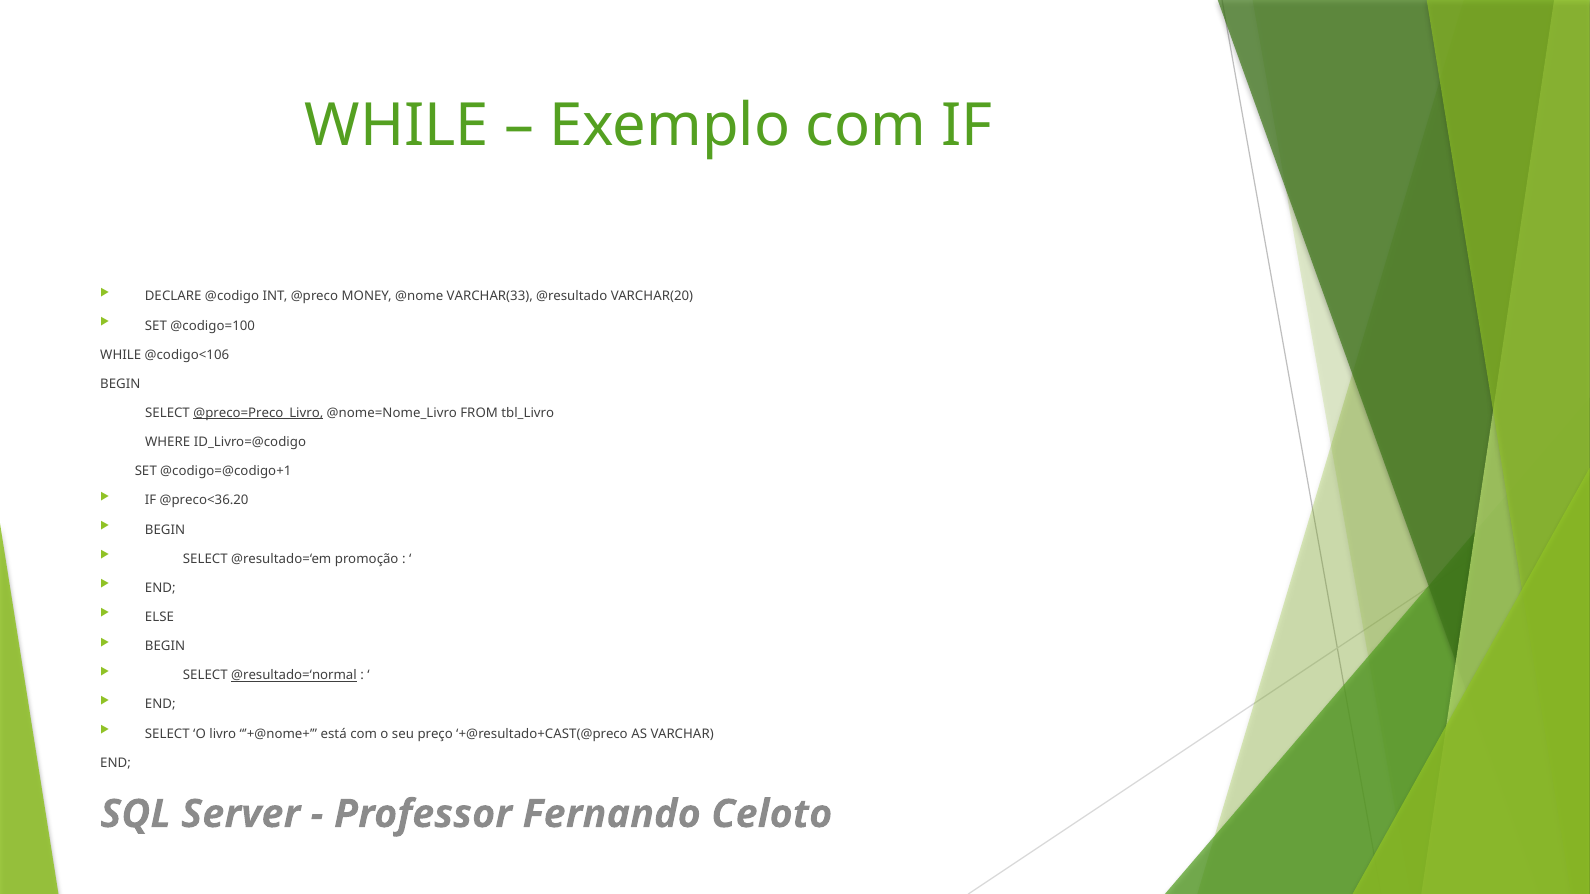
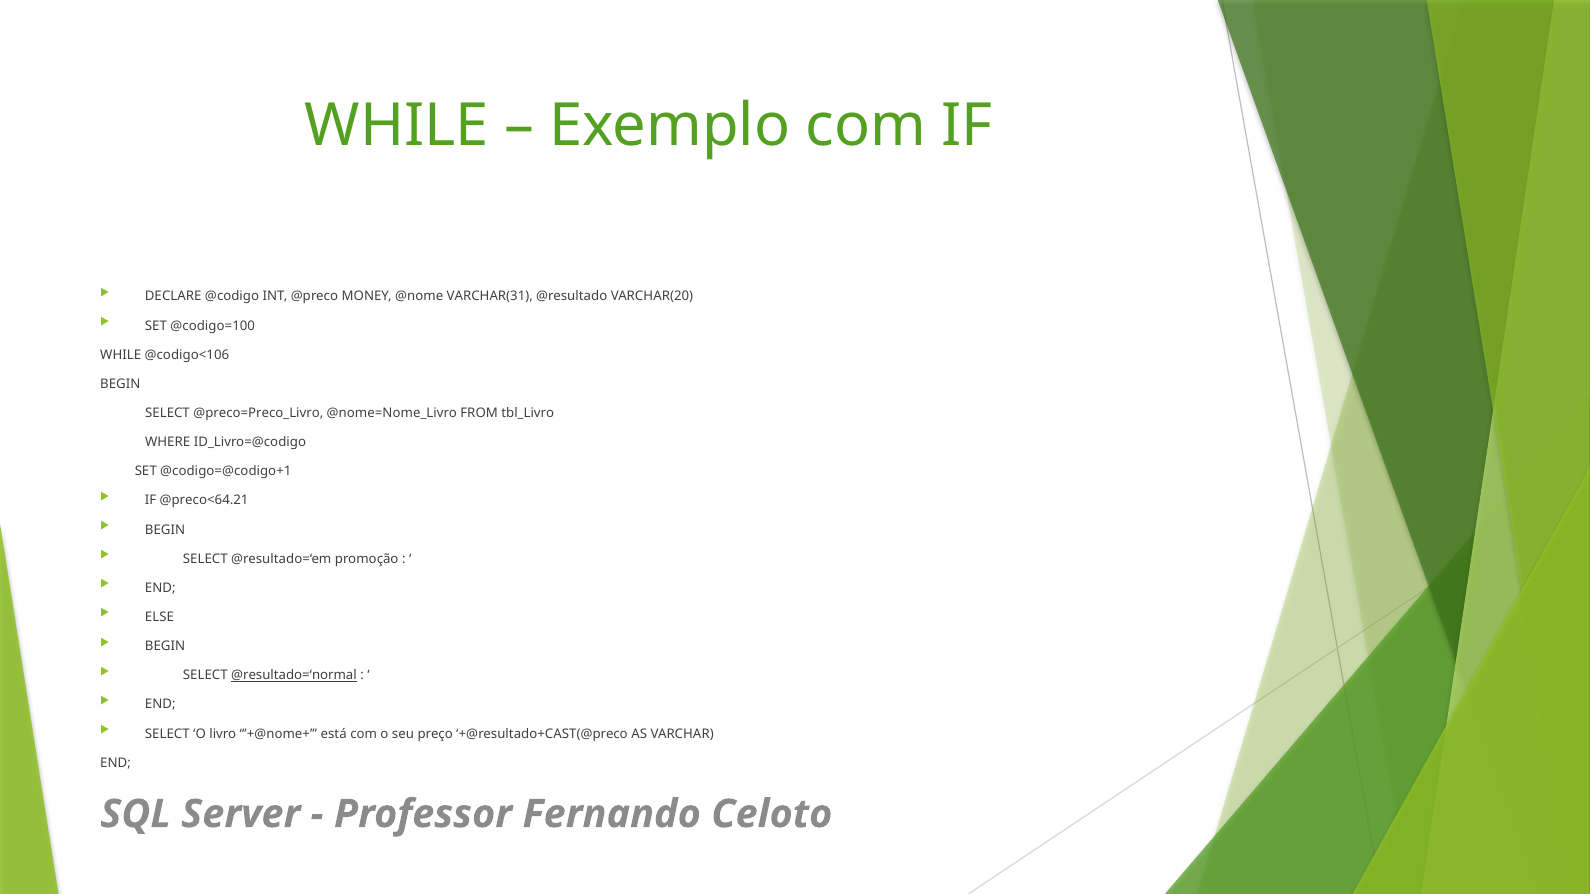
VARCHAR(33: VARCHAR(33 -> VARCHAR(31
@preco=Preco_Livro underline: present -> none
@preco<36.20: @preco<36.20 -> @preco<64.21
